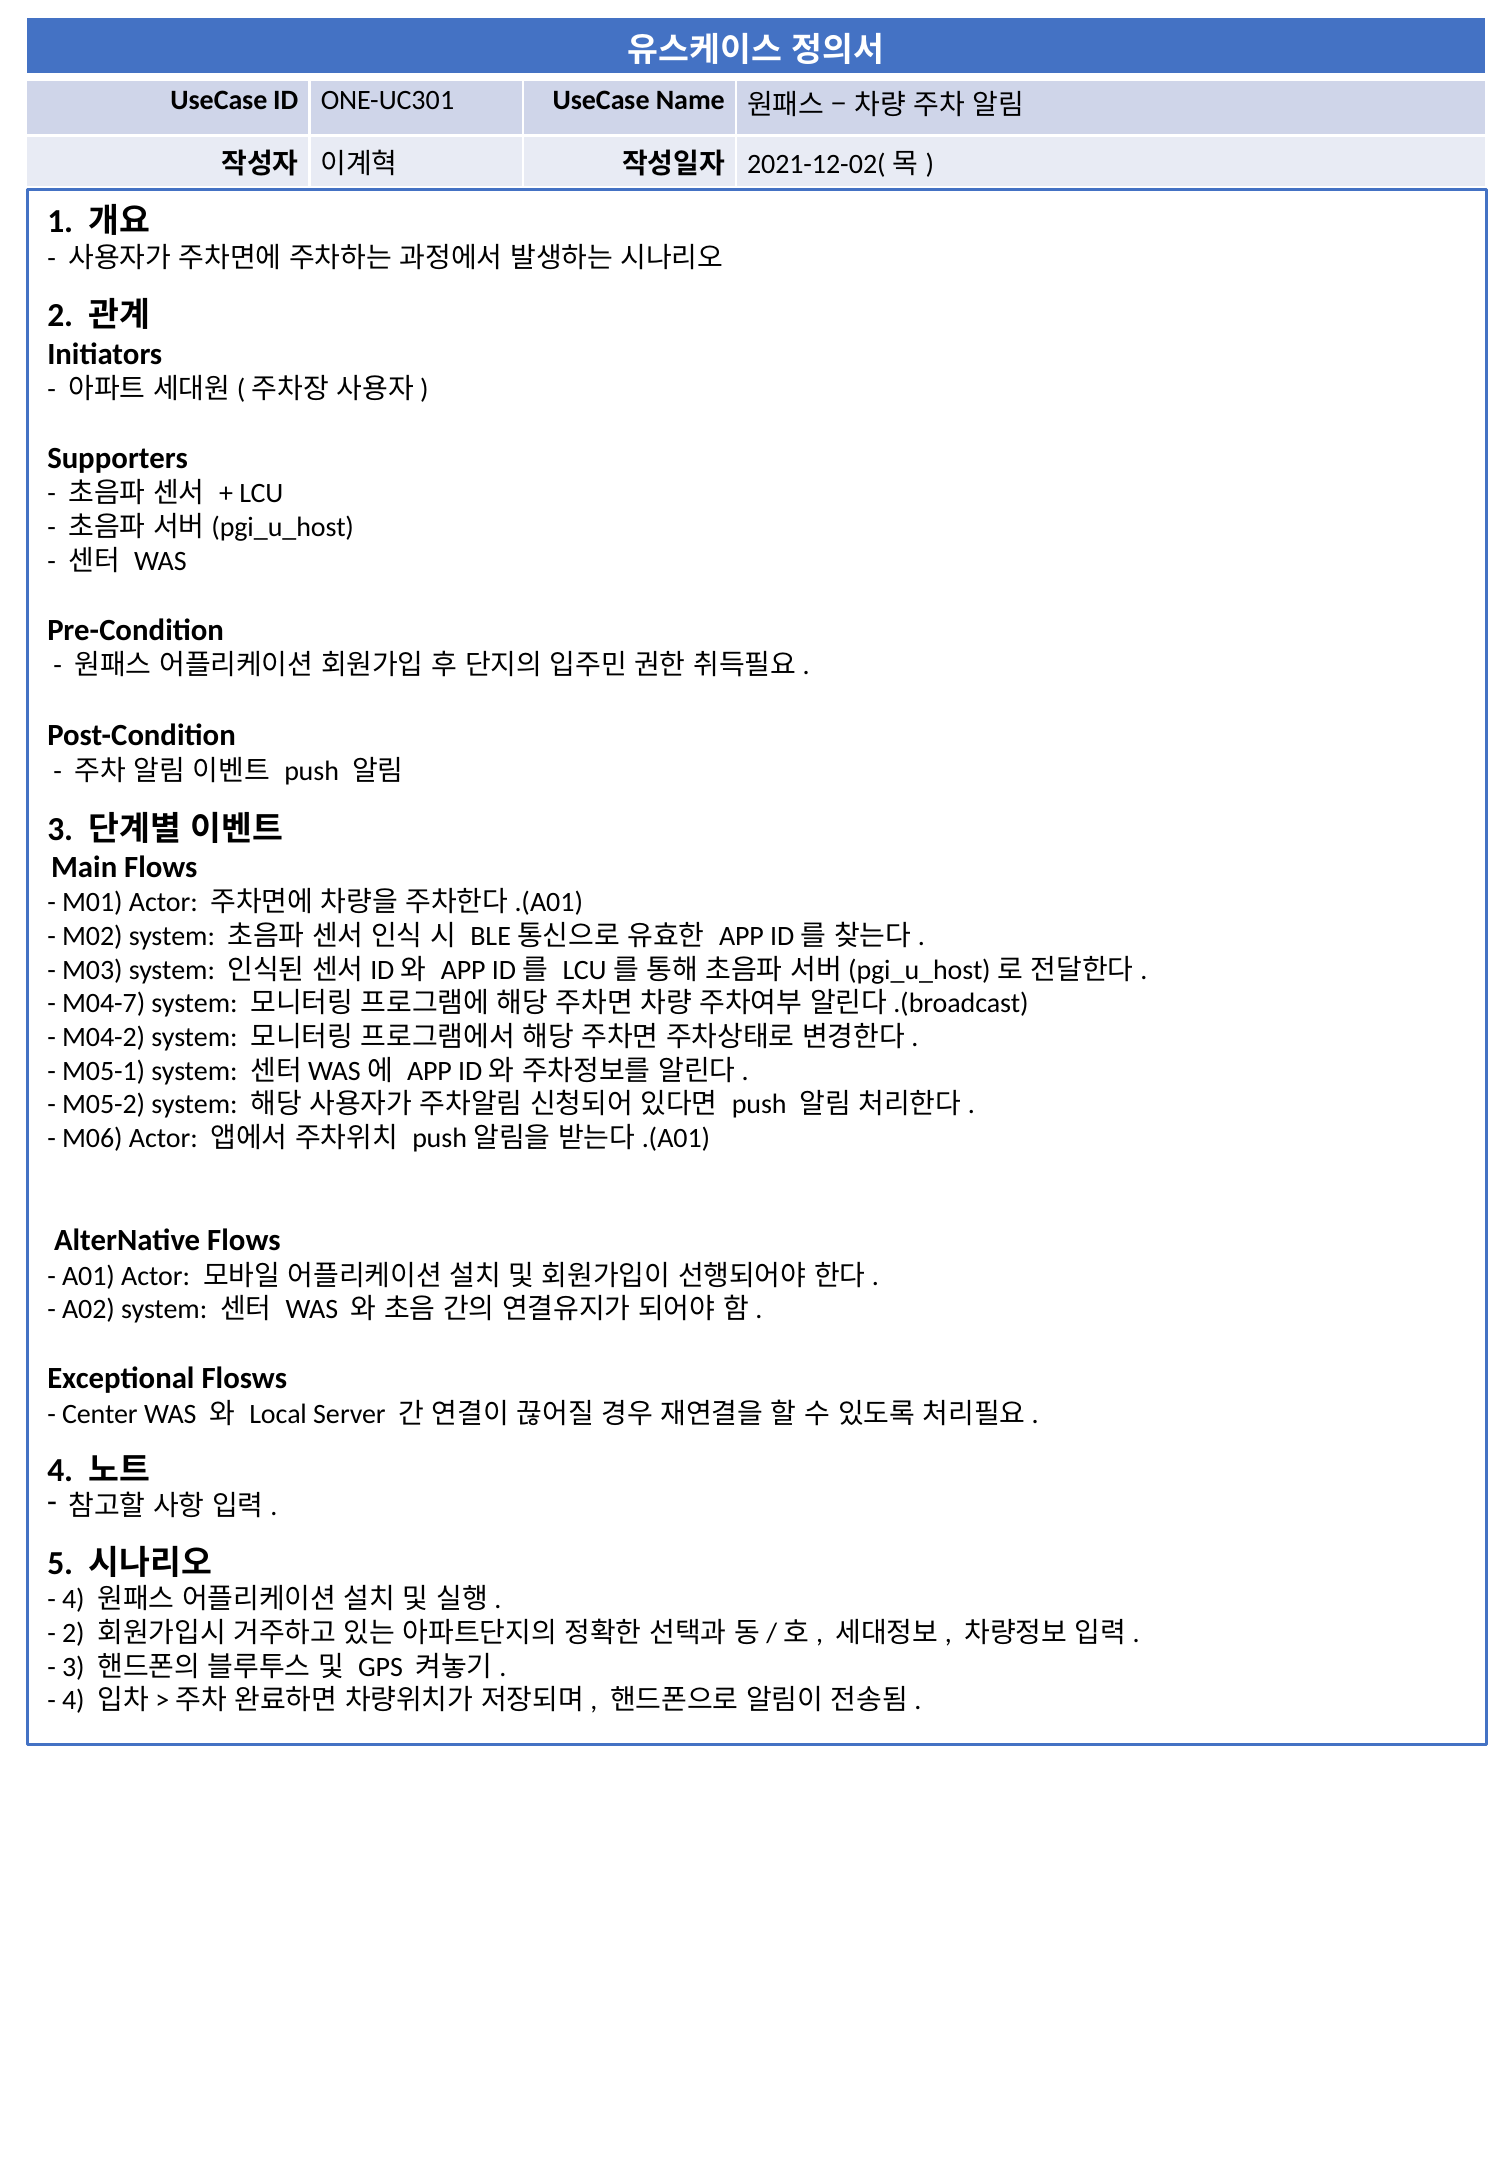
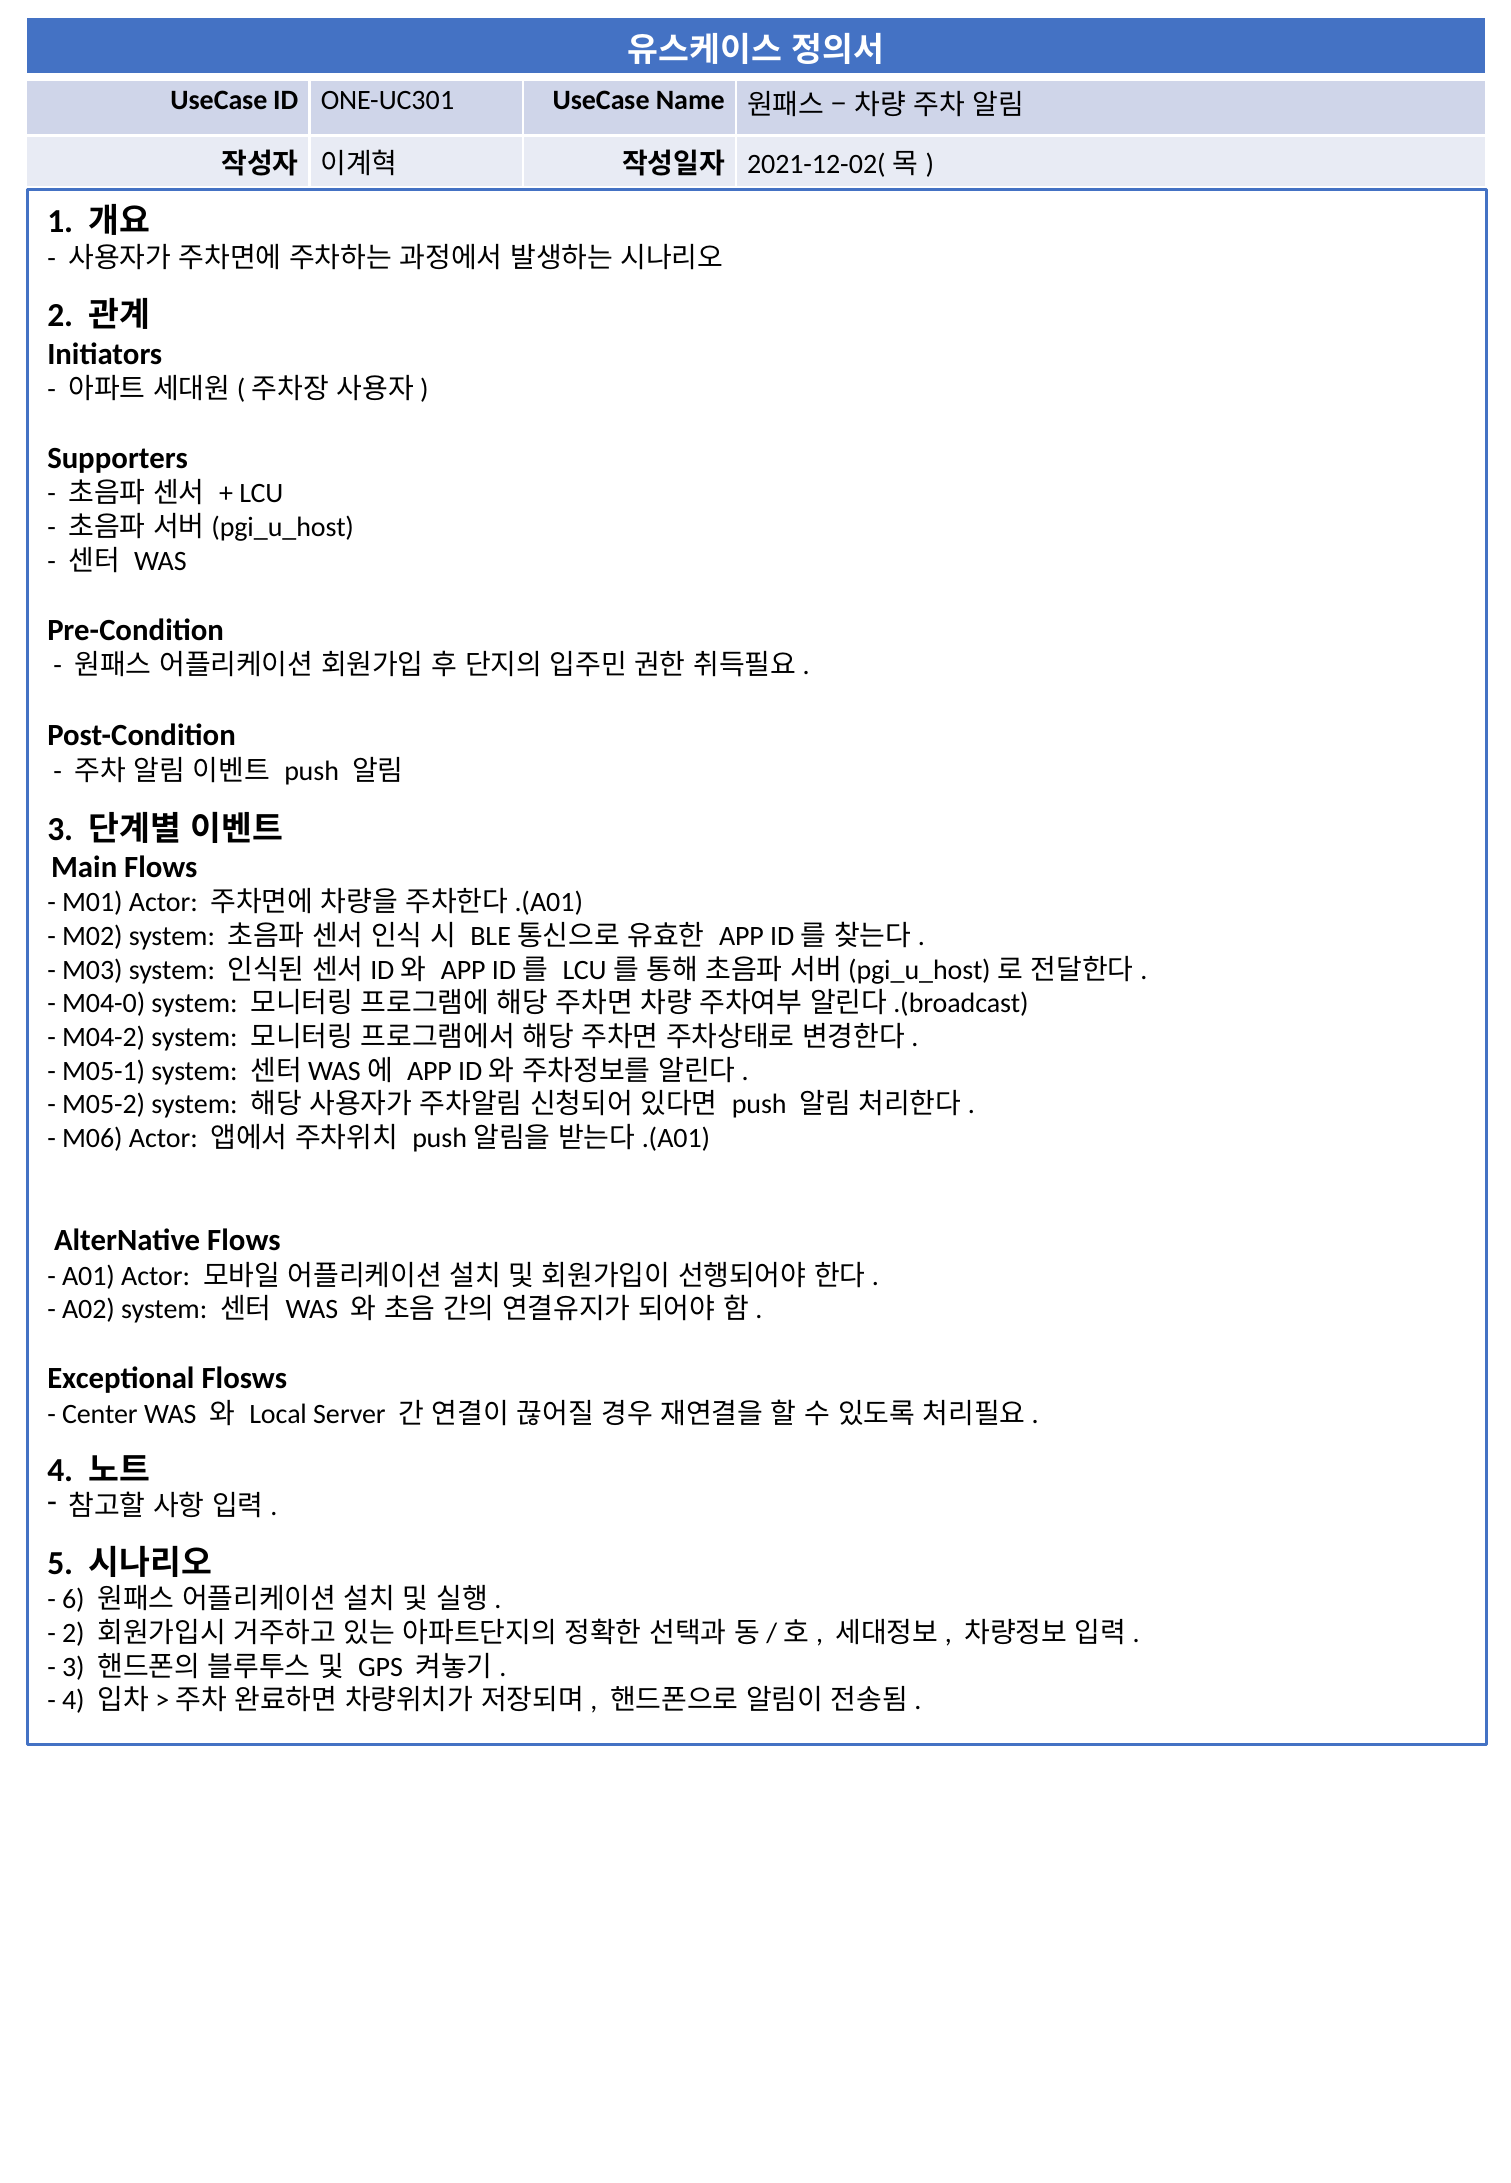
M04-7: M04-7 -> M04-0
4 at (73, 1599): 4 -> 6
